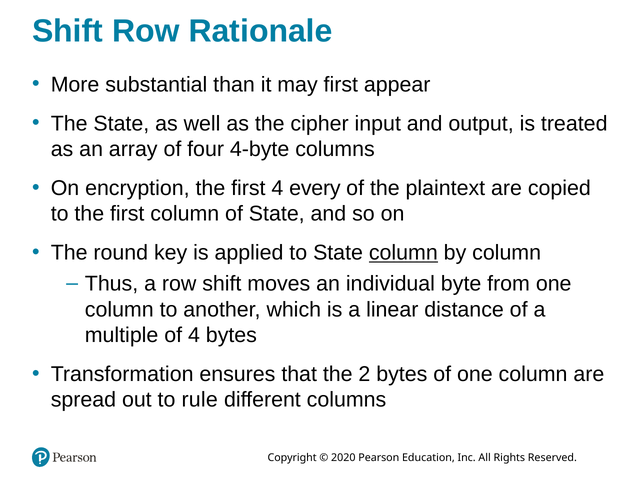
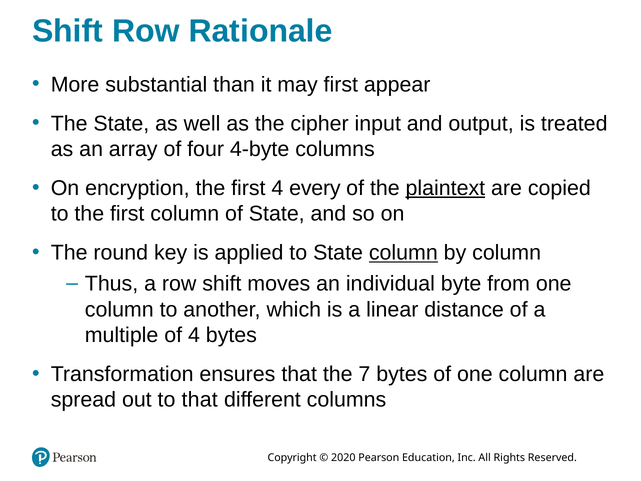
plaintext underline: none -> present
2: 2 -> 7
to rule: rule -> that
